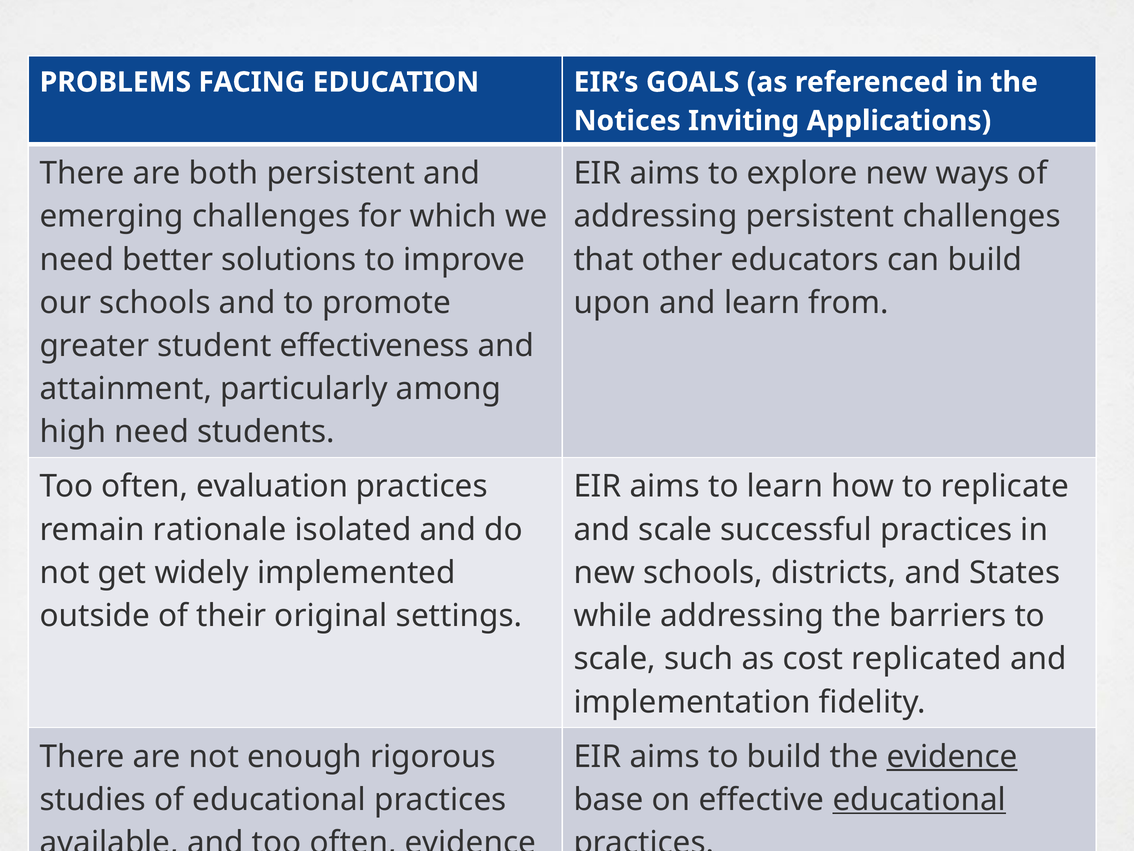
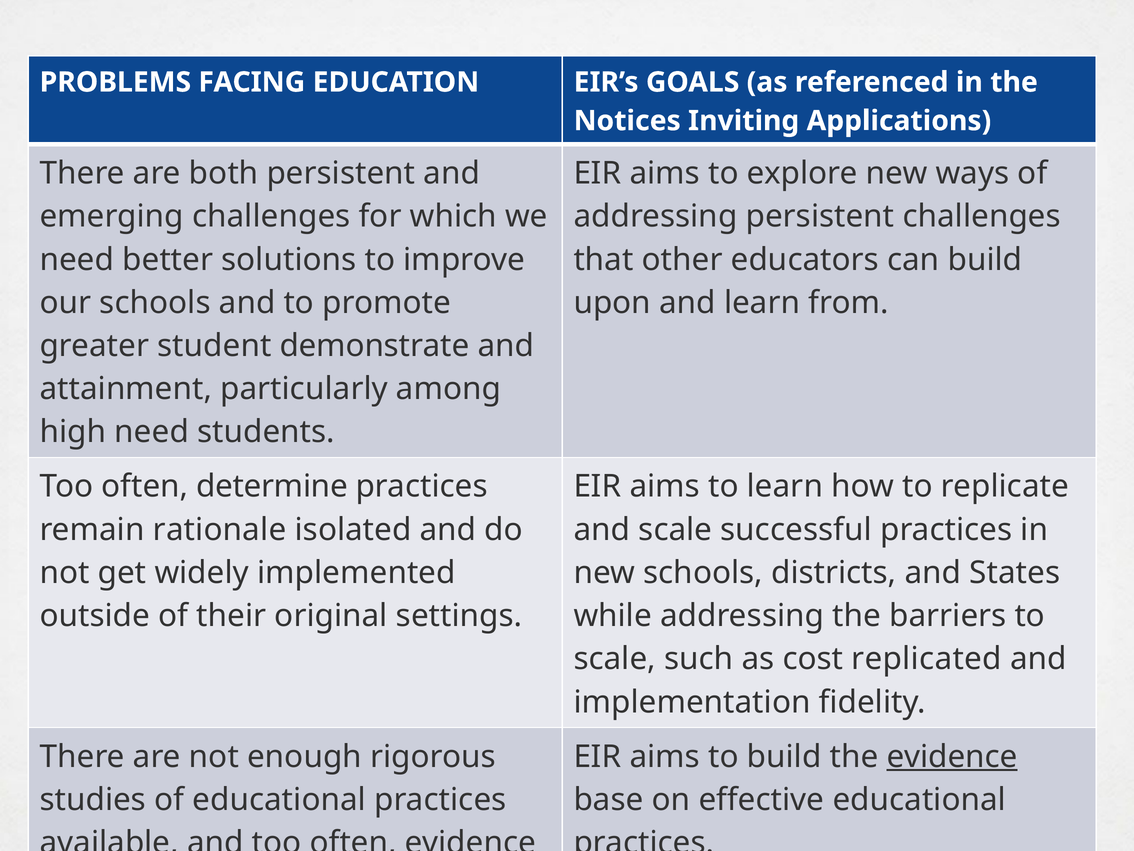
student effectiveness: effectiveness -> demonstrate
evaluation: evaluation -> determine
educational at (919, 799) underline: present -> none
